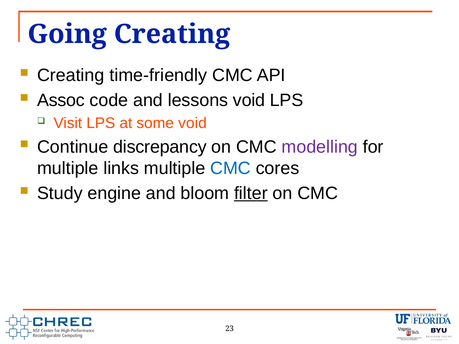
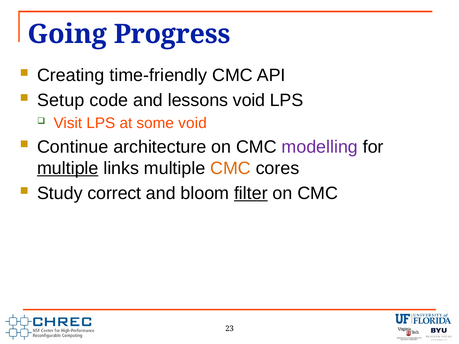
Going Creating: Creating -> Progress
Assoc: Assoc -> Setup
discrepancy: discrepancy -> architecture
multiple at (68, 168) underline: none -> present
CMC at (231, 168) colour: blue -> orange
engine: engine -> correct
